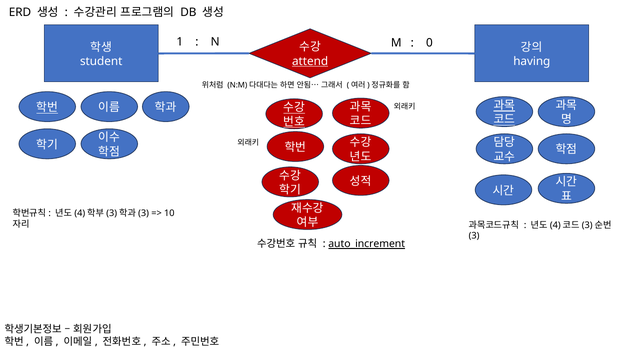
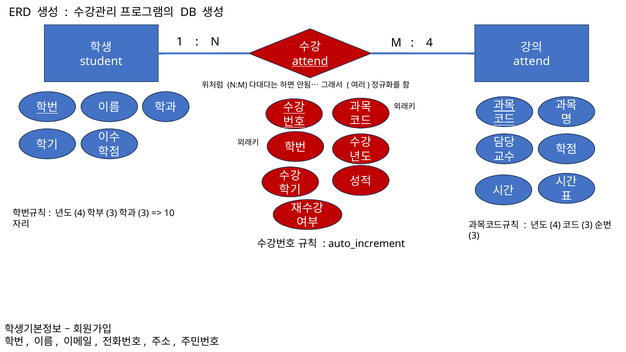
0: 0 -> 4
having at (532, 61): having -> attend
auto_increment underline: present -> none
